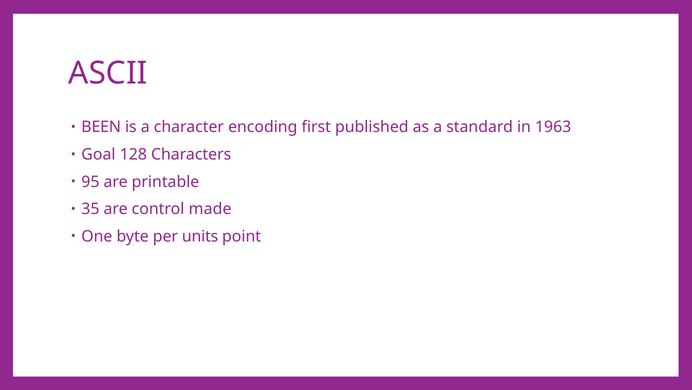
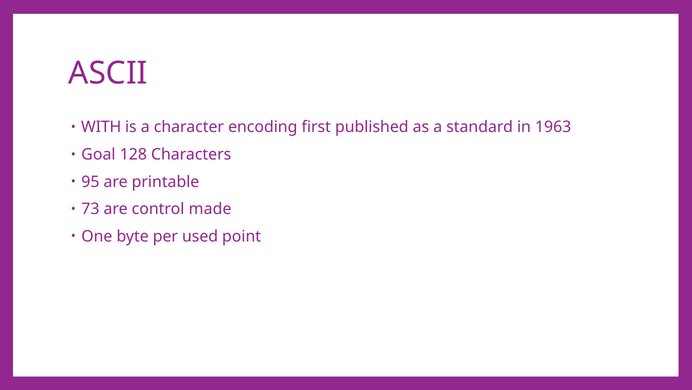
BEEN: BEEN -> WITH
35: 35 -> 73
units: units -> used
